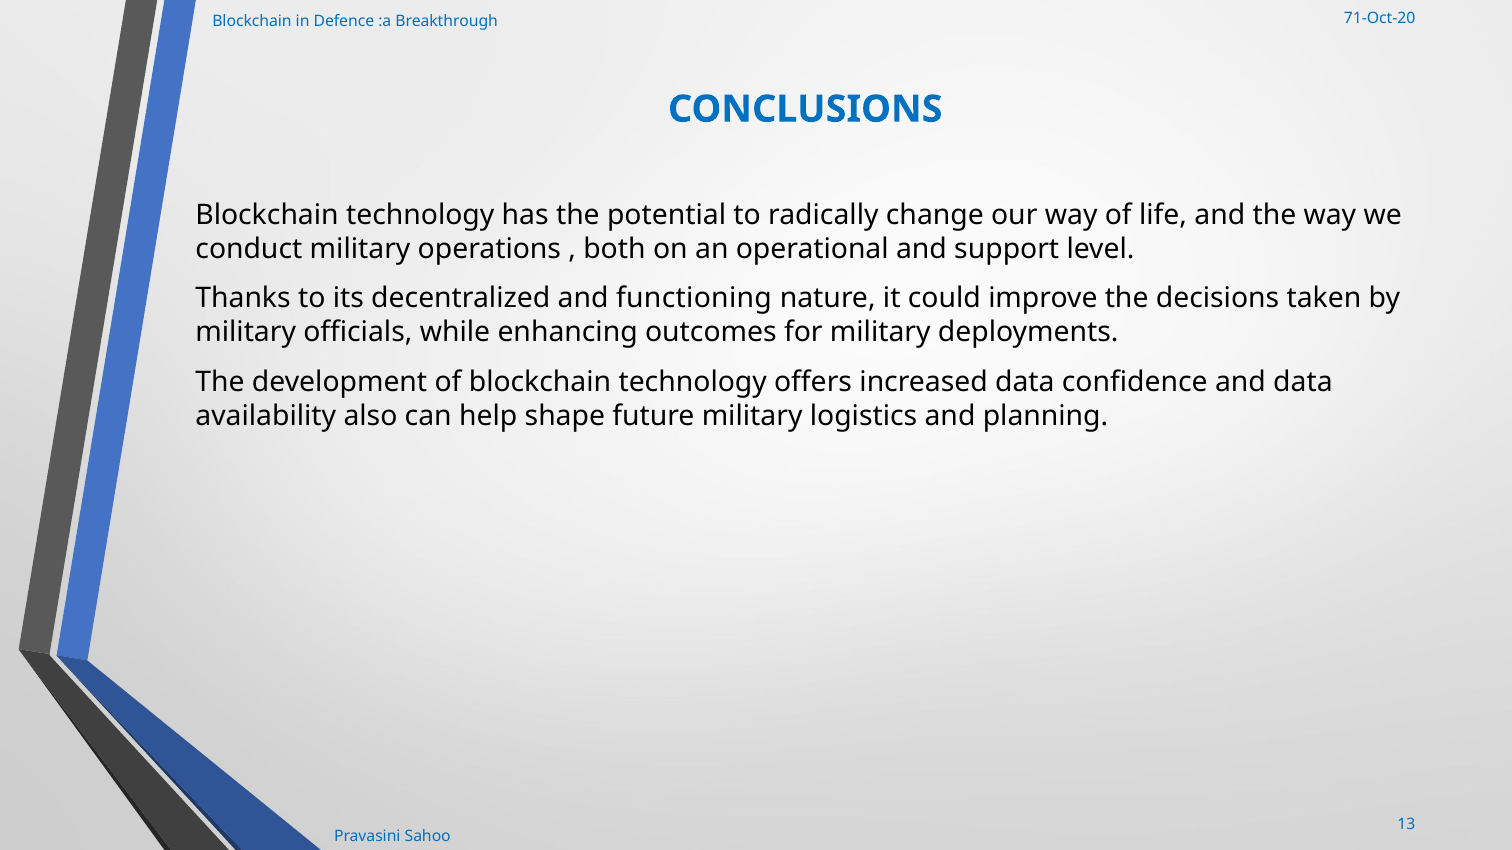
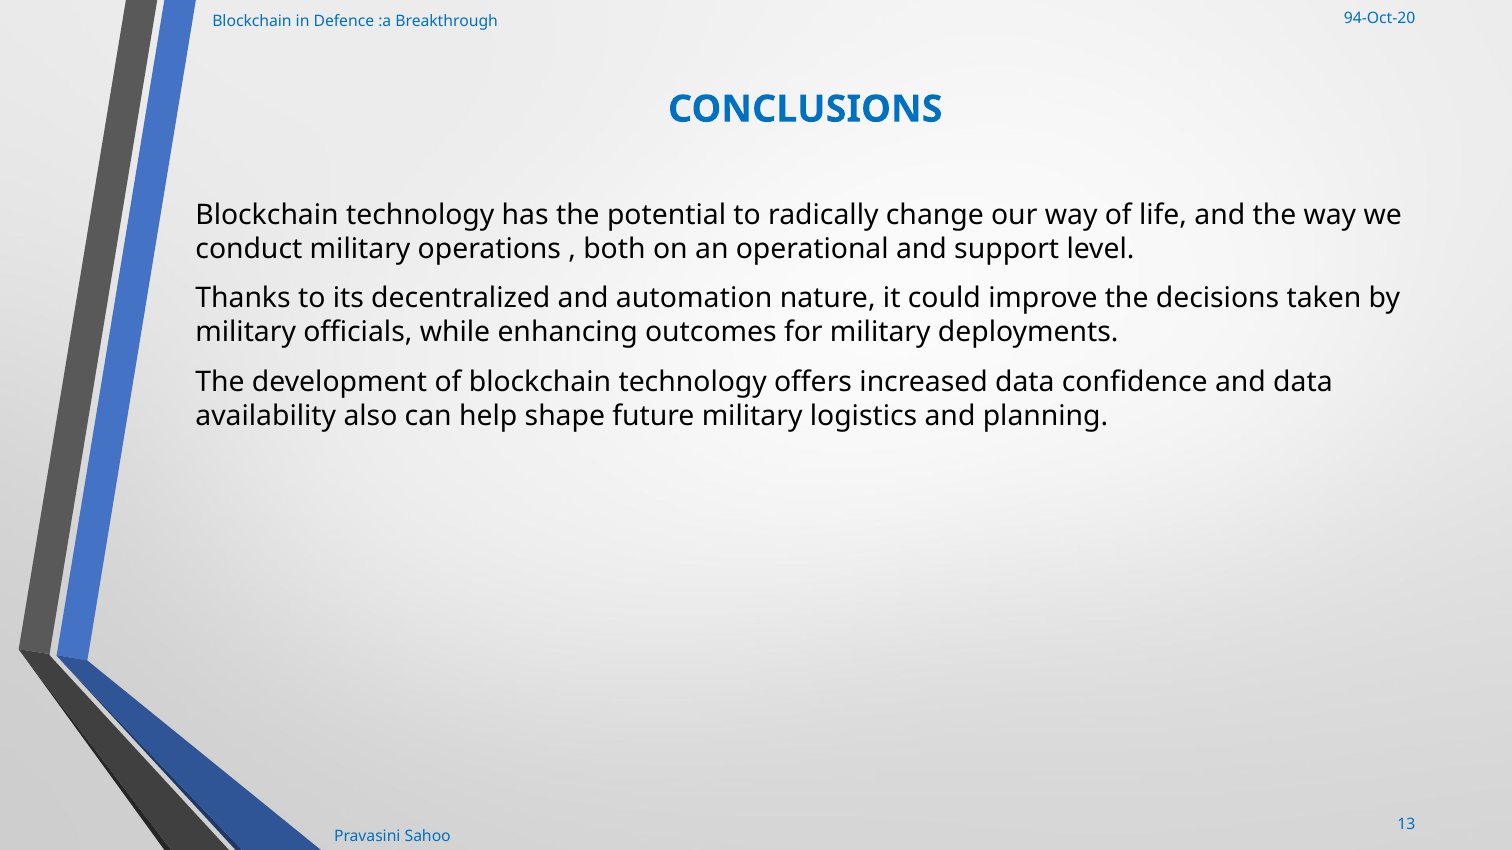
71-Oct-20: 71-Oct-20 -> 94-Oct-20
functioning: functioning -> automation
